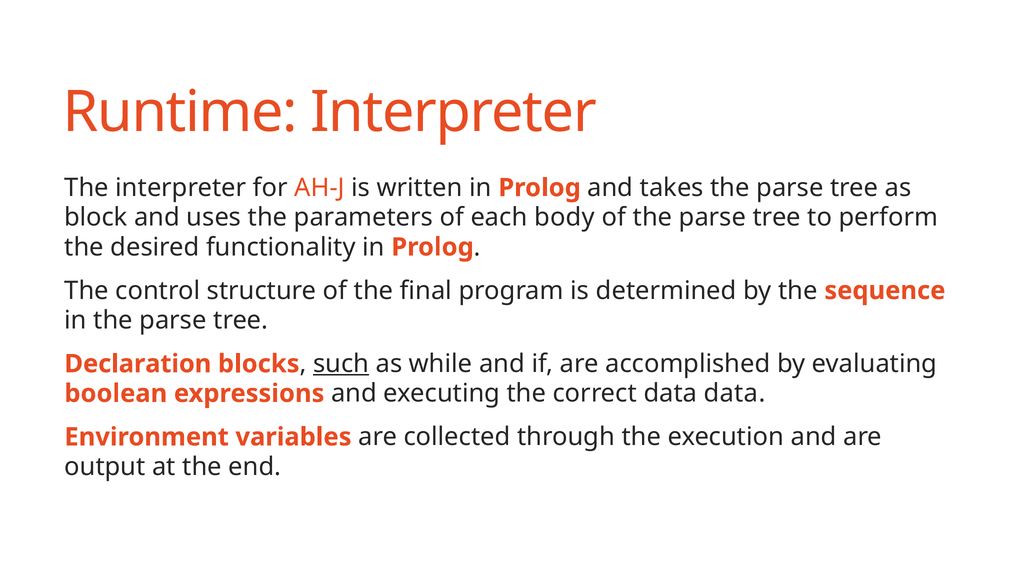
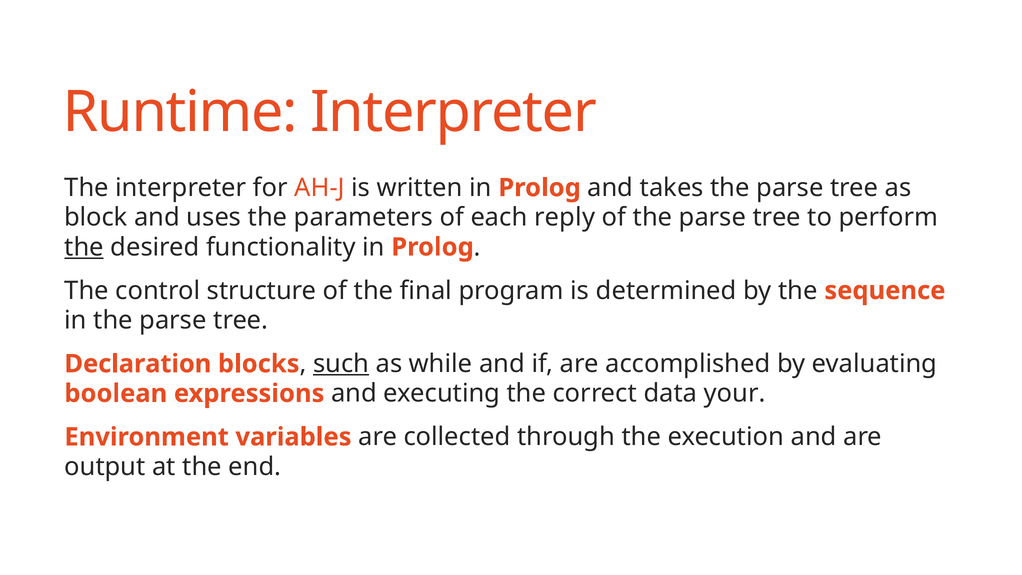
body: body -> reply
the at (84, 247) underline: none -> present
data data: data -> your
